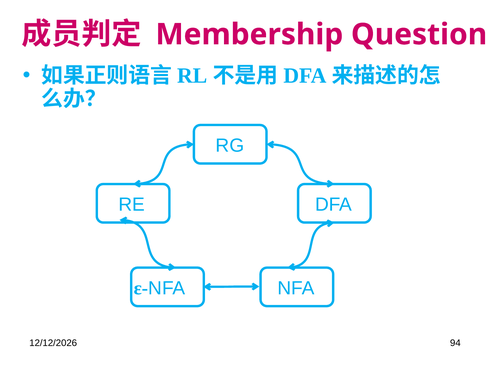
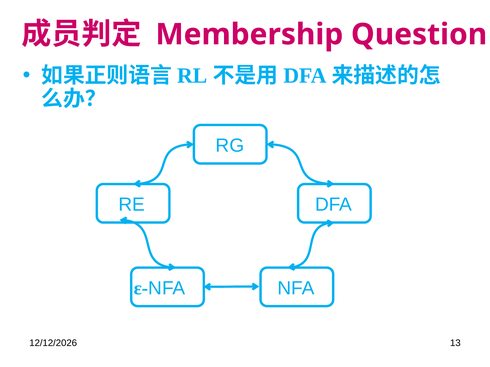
94: 94 -> 13
